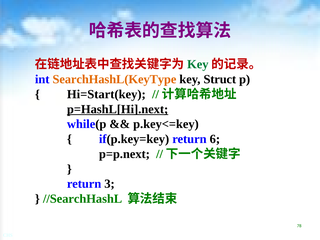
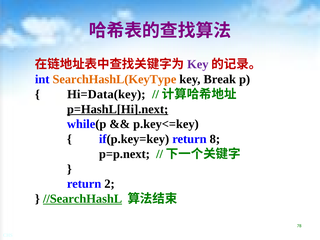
Key at (198, 64) colour: green -> purple
Struct: Struct -> Break
Hi=Start(key: Hi=Start(key -> Hi=Data(key
6: 6 -> 8
3: 3 -> 2
//SearchHashL underline: none -> present
